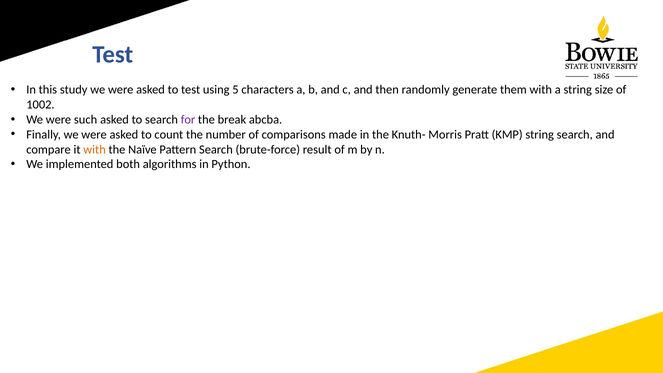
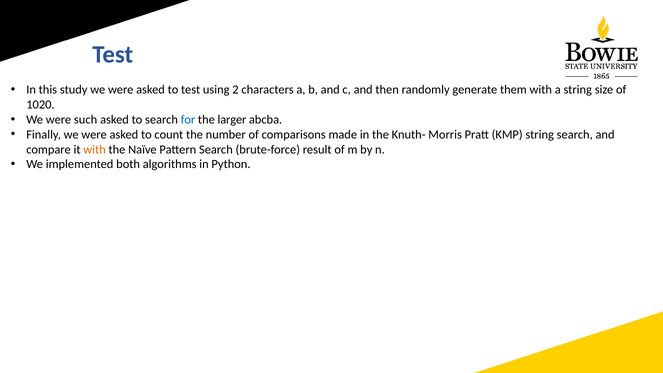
5: 5 -> 2
1002: 1002 -> 1020
for colour: purple -> blue
break: break -> larger
